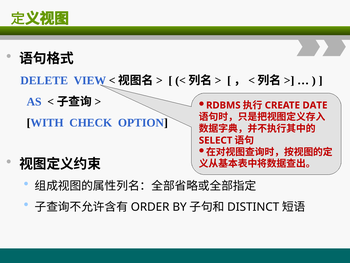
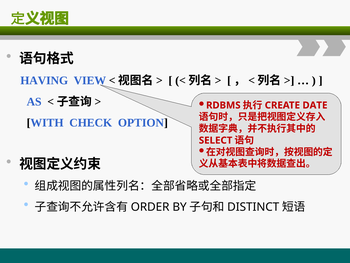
DELETE: DELETE -> HAVING
